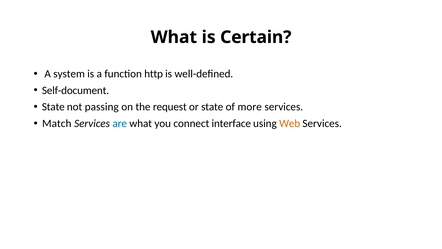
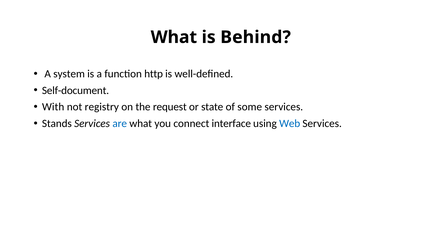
Certain: Certain -> Behind
State at (53, 107): State -> With
passing: passing -> registry
more: more -> some
Match: Match -> Stands
Web colour: orange -> blue
